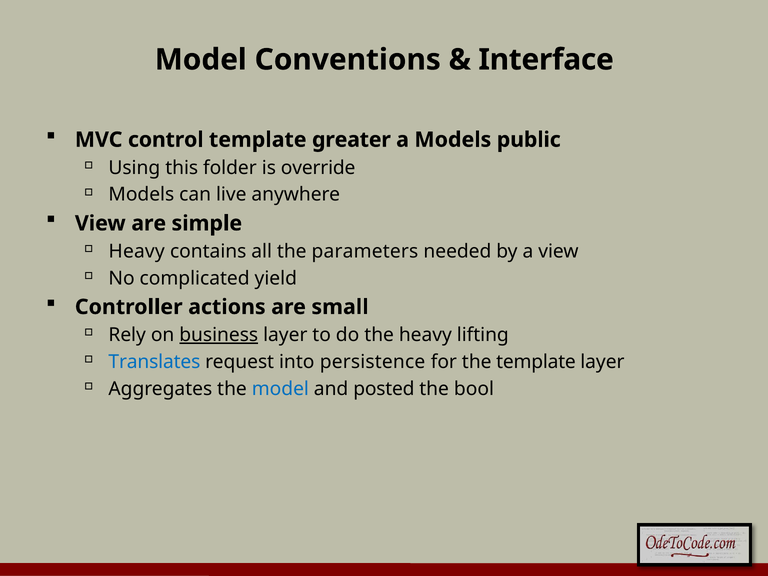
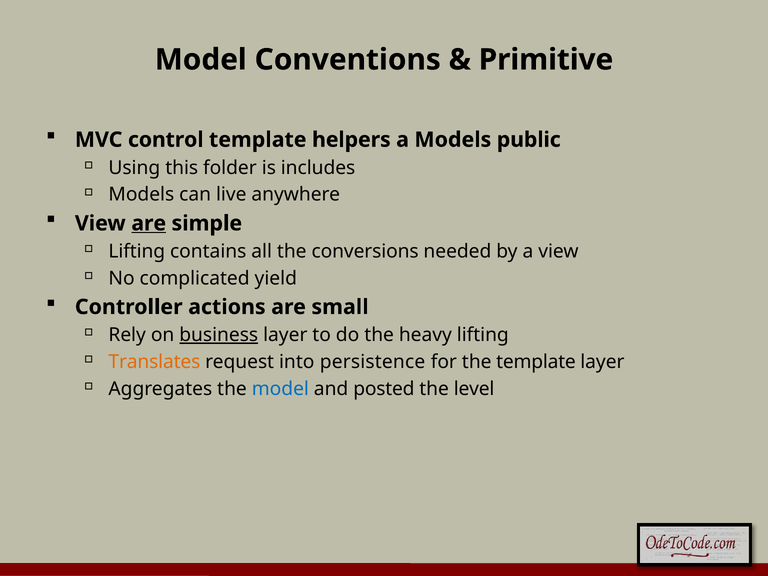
Interface: Interface -> Primitive
greater: greater -> helpers
override: override -> includes
are at (149, 223) underline: none -> present
Heavy at (137, 251): Heavy -> Lifting
parameters: parameters -> conversions
Translates colour: blue -> orange
bool: bool -> level
